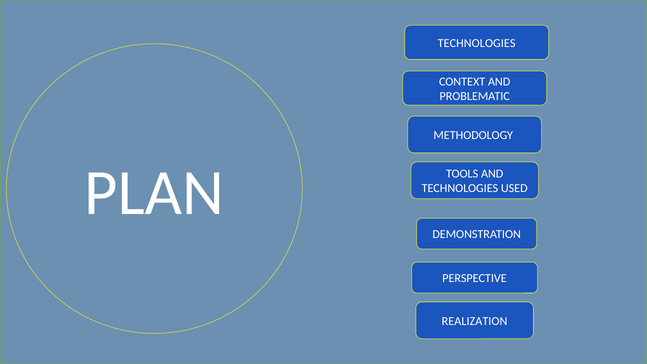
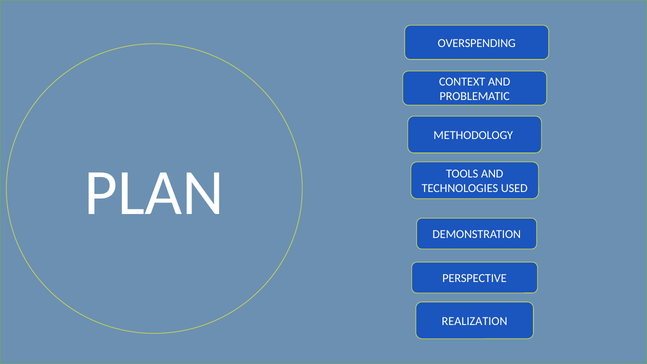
TECHNOLOGIES at (477, 43): TECHNOLOGIES -> OVERSPENDING
